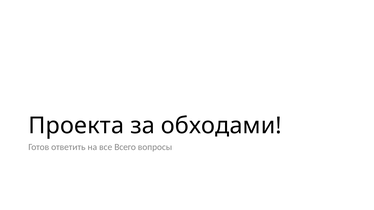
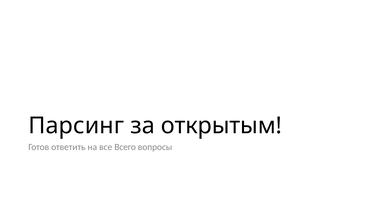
Проекта: Проекта -> Парсинг
обходами: обходами -> открытым
